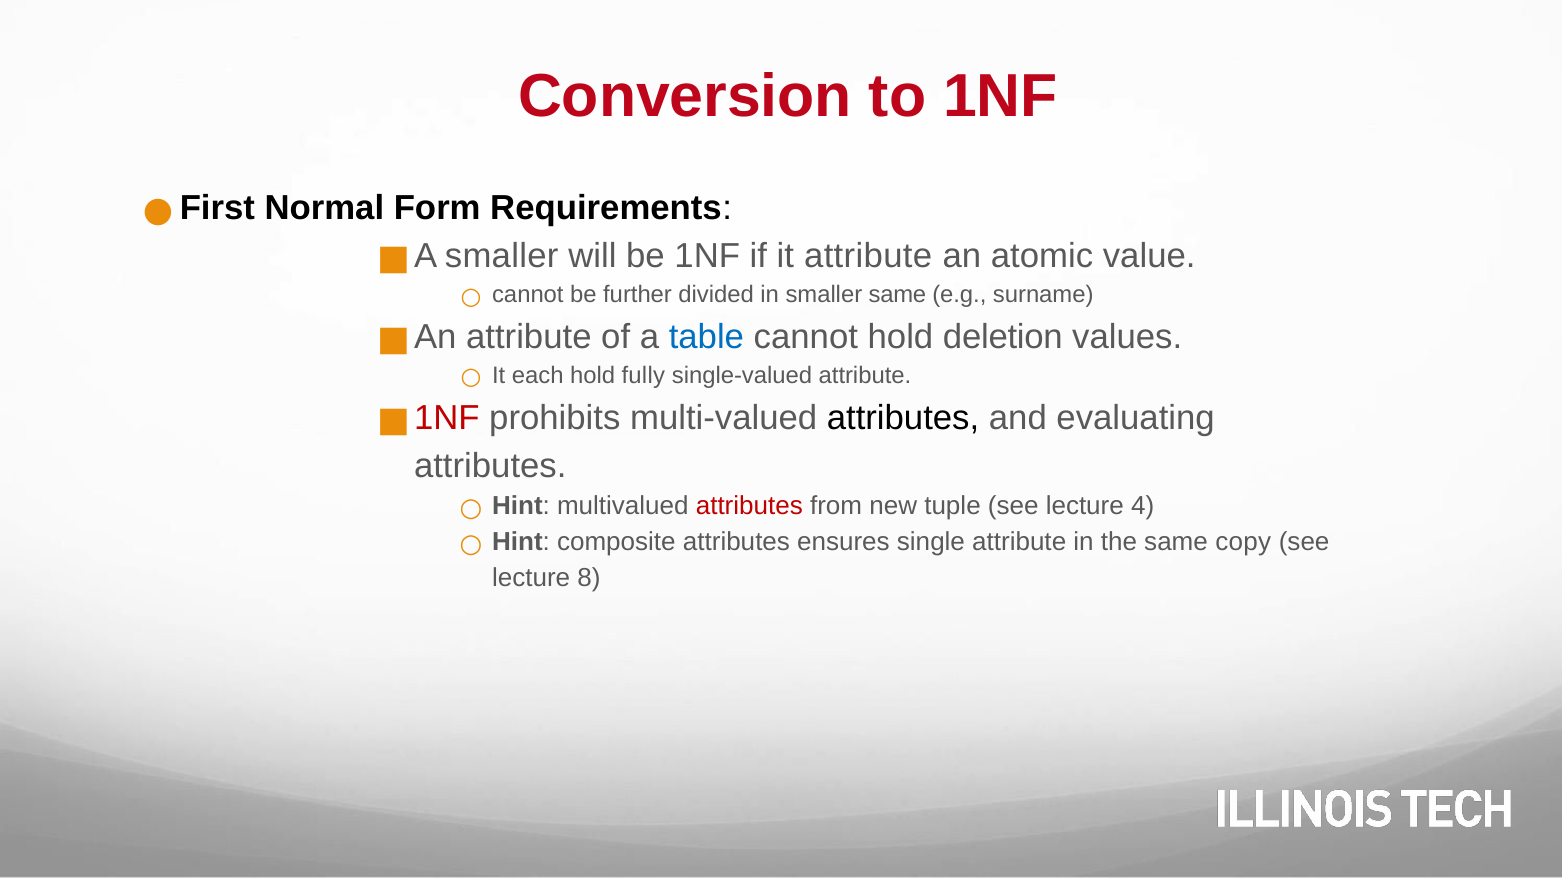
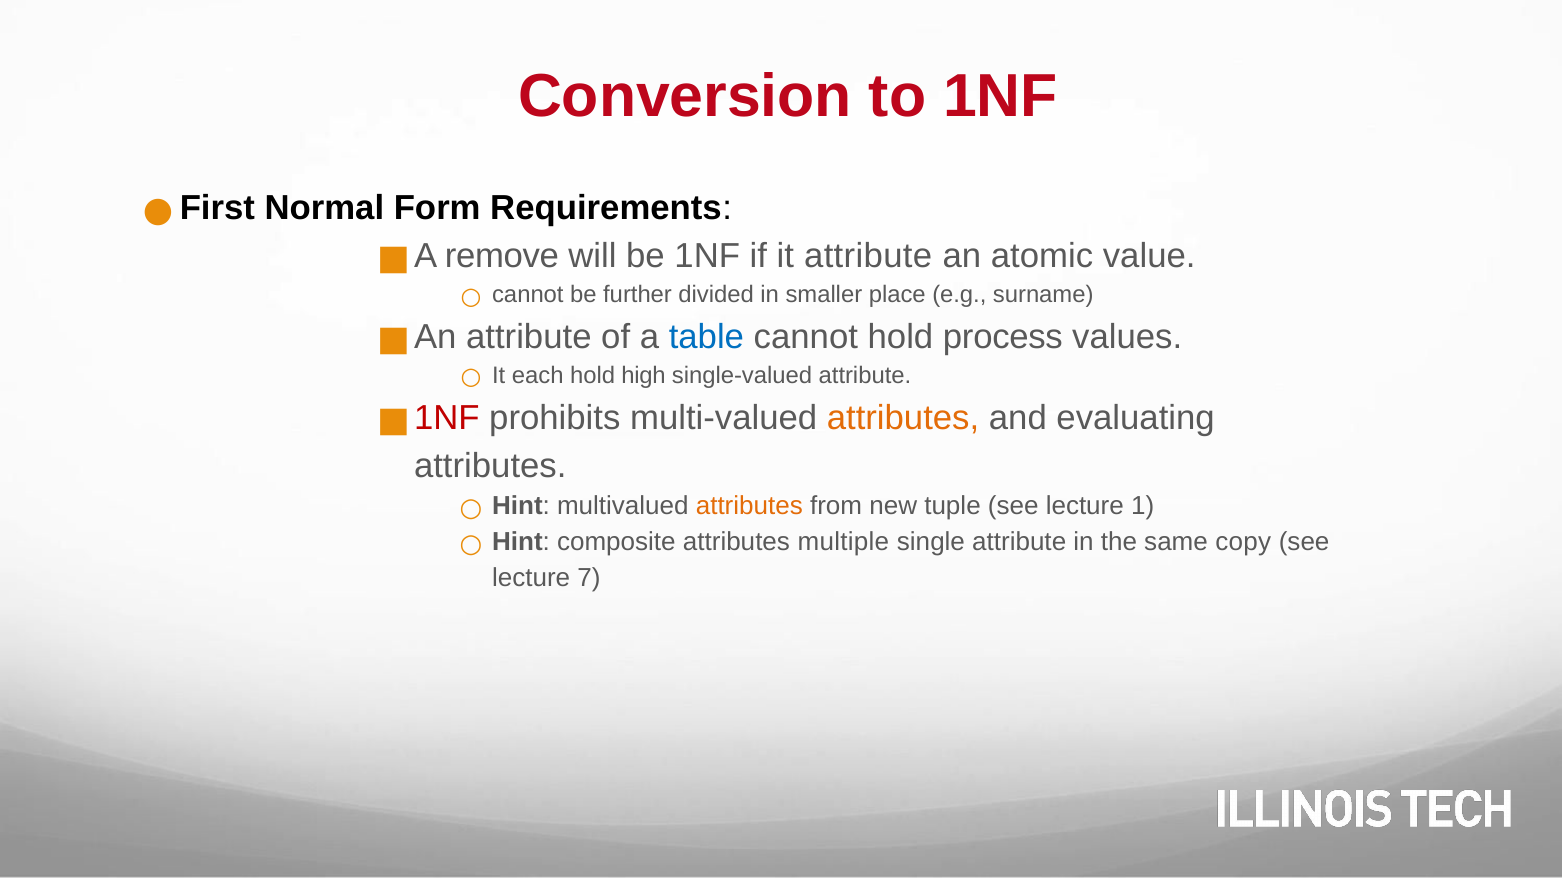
A smaller: smaller -> remove
smaller same: same -> place
deletion: deletion -> process
fully: fully -> high
attributes at (903, 418) colour: black -> orange
attributes at (749, 507) colour: red -> orange
4: 4 -> 1
ensures: ensures -> multiple
8: 8 -> 7
